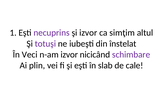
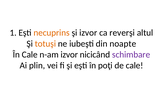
necuprins colour: purple -> orange
simţim: simţim -> reverşi
totuşi colour: purple -> orange
înstelat: înstelat -> noapte
În Veci: Veci -> Cale
slab: slab -> poţi
